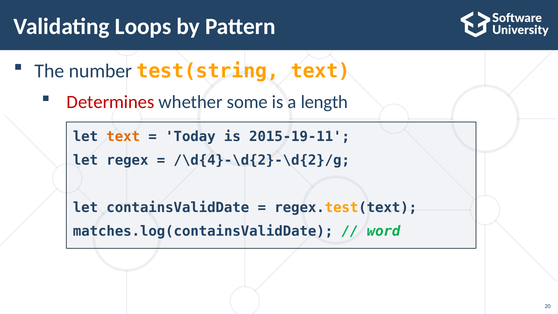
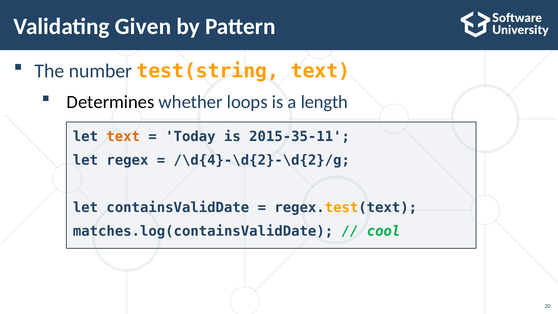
Loops: Loops -> Given
Determines colour: red -> black
some: some -> loops
2015-19-11: 2015-19-11 -> 2015-35-11
word: word -> cool
